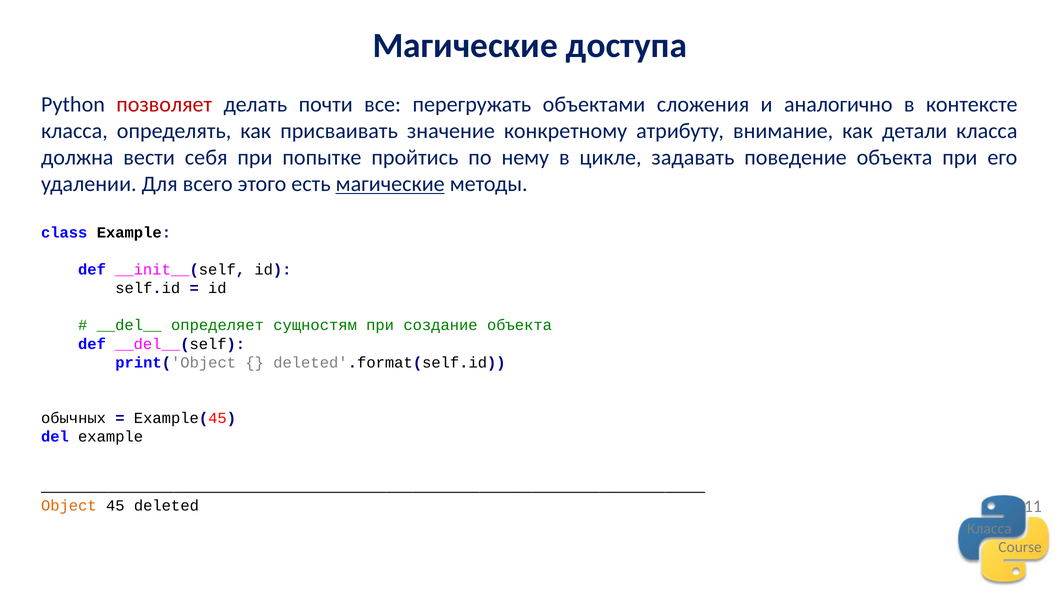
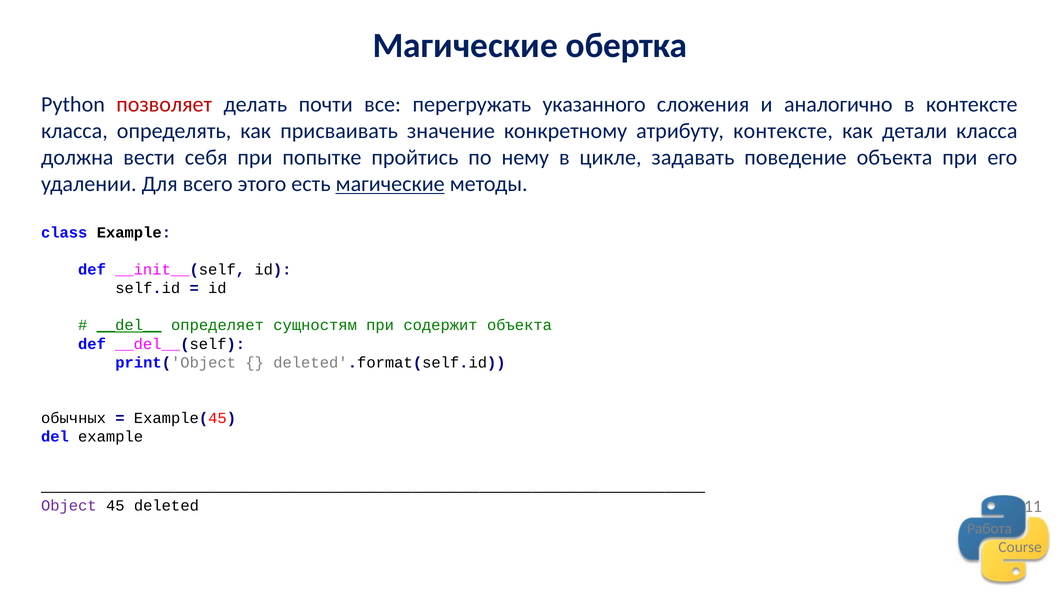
доступа: доступа -> обертка
объектами: объектами -> указанного
атрибуту внимание: внимание -> контексте
__del__ underline: none -> present
создание: создание -> содержит
Object colour: orange -> purple
Класса at (989, 529): Класса -> Работа
